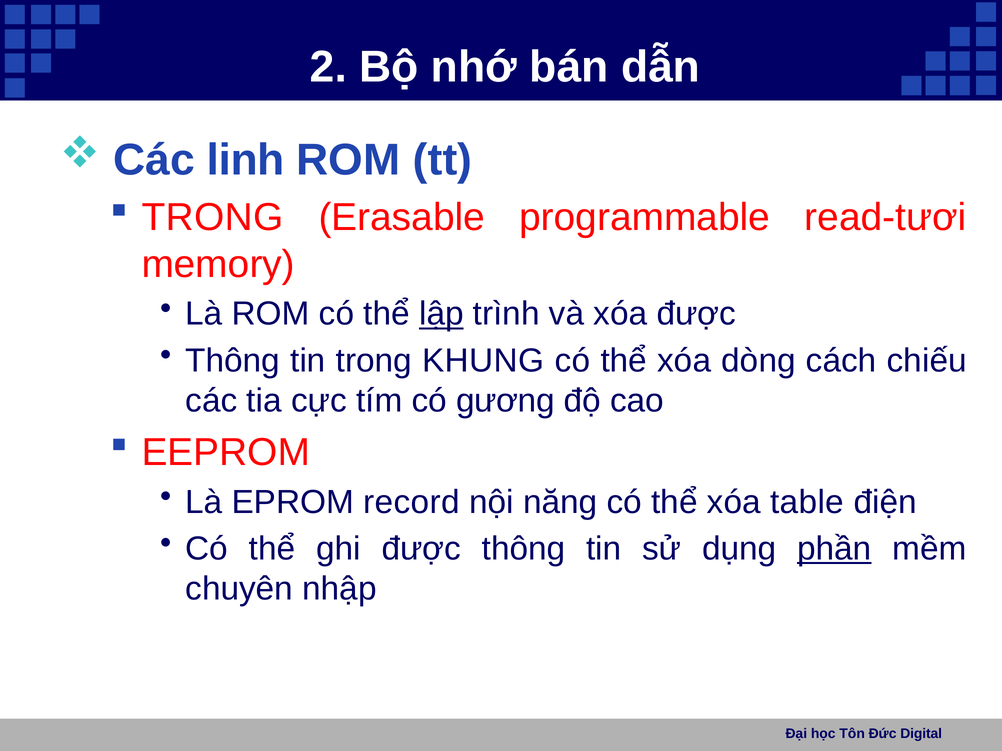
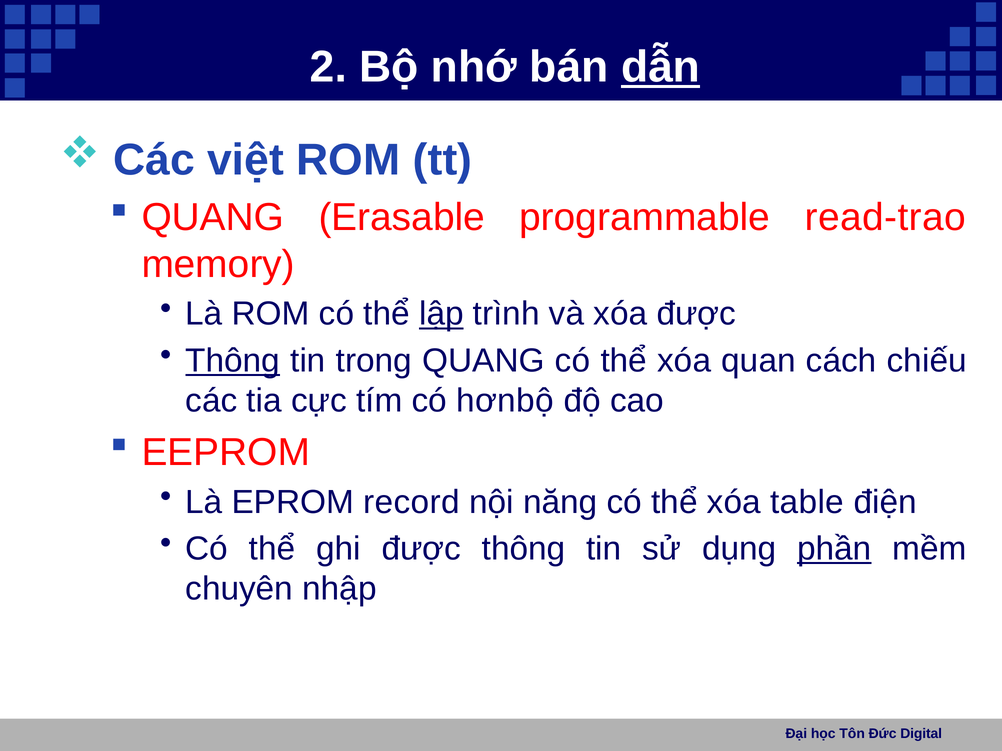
dẫn underline: none -> present
linh: linh -> việt
TRONG at (213, 218): TRONG -> QUANG
read-tươi: read-tươi -> read-trao
Thông at (233, 361) underline: none -> present
trong KHUNG: KHUNG -> QUANG
dòng: dòng -> quan
gương: gương -> hơnbộ
